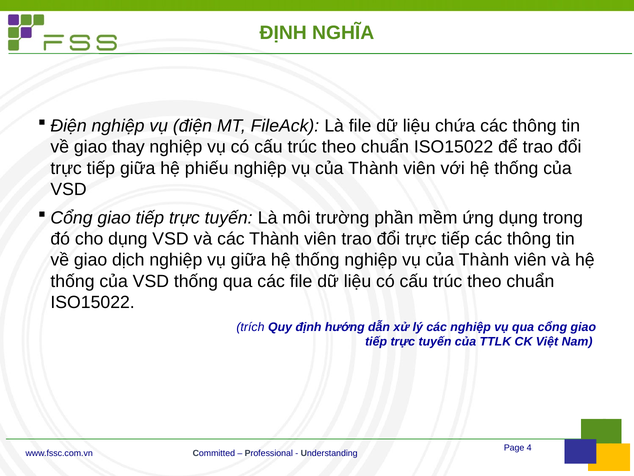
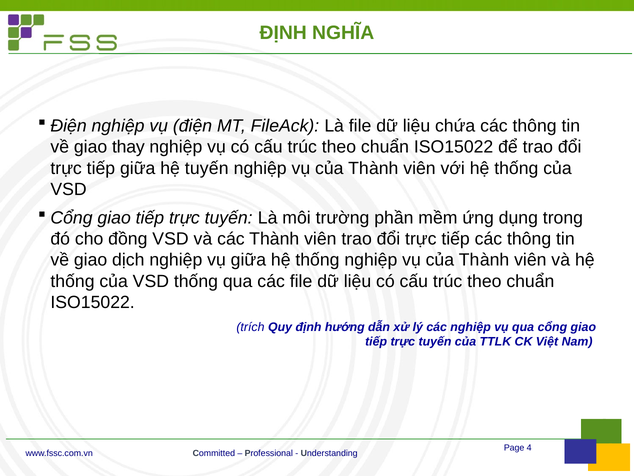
hệ phiếu: phiếu -> tuyến
cho dụng: dụng -> đồng
